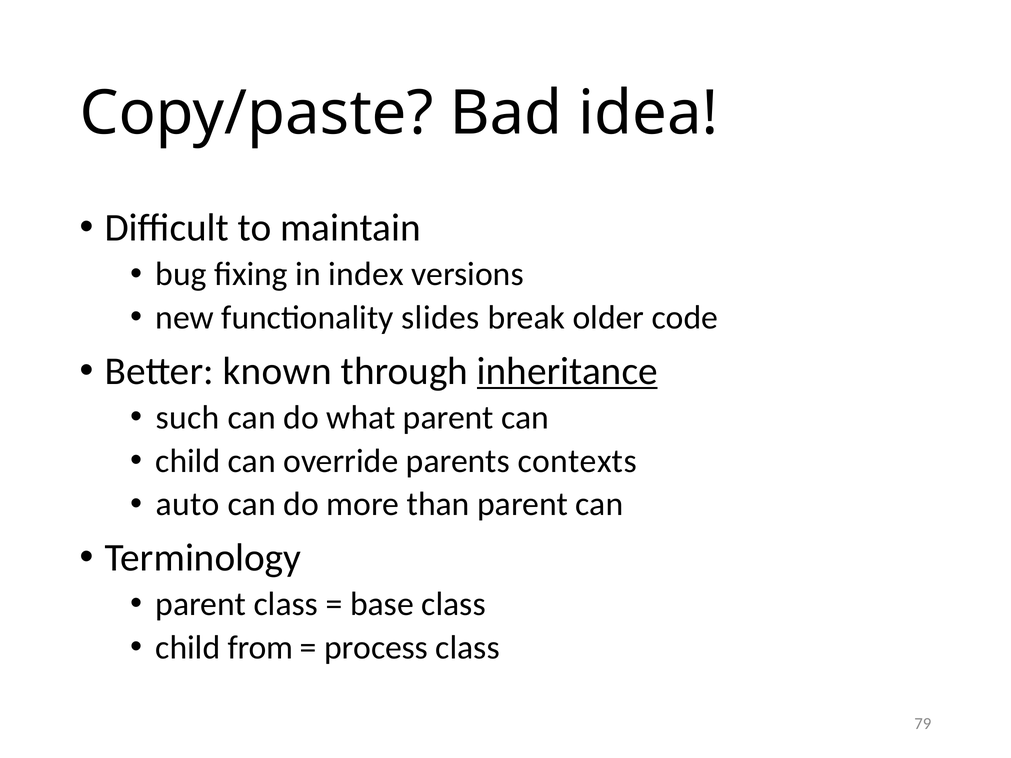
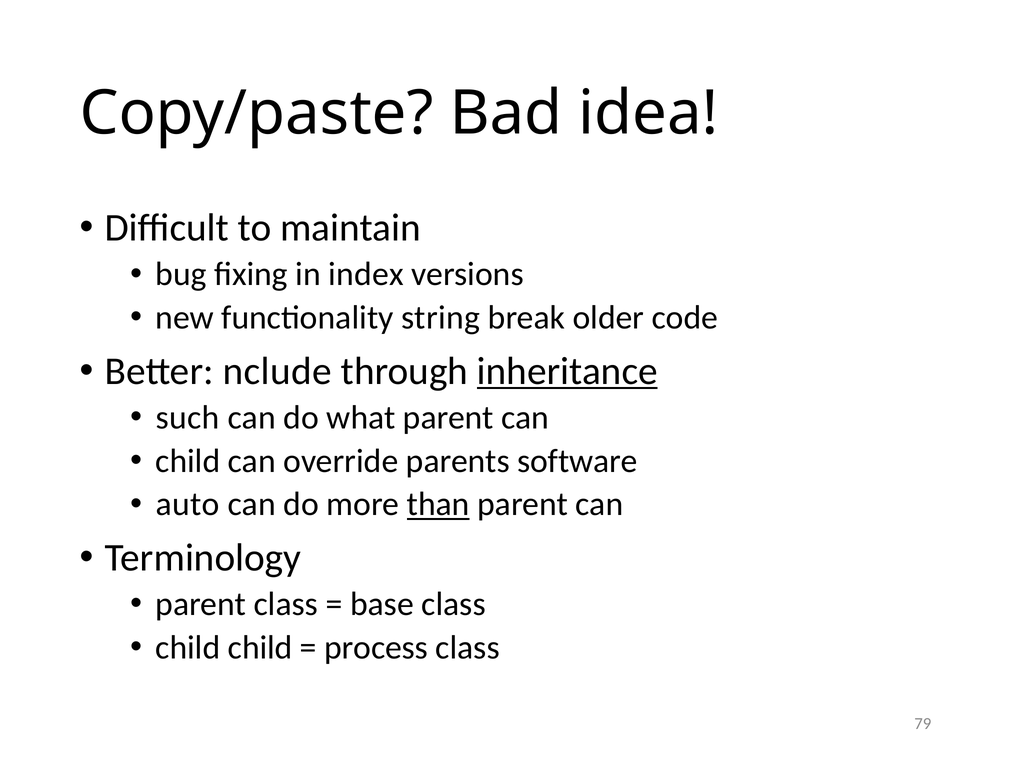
slides: slides -> string
known: known -> nclude
contexts: contexts -> software
than underline: none -> present
child from: from -> child
